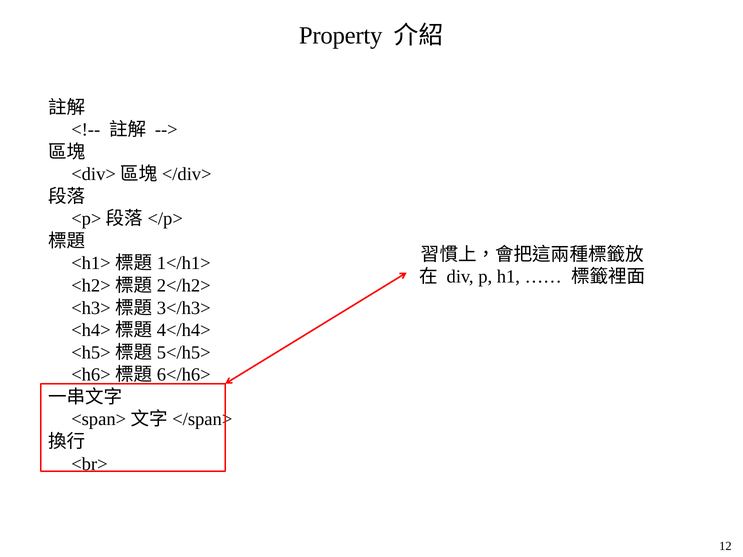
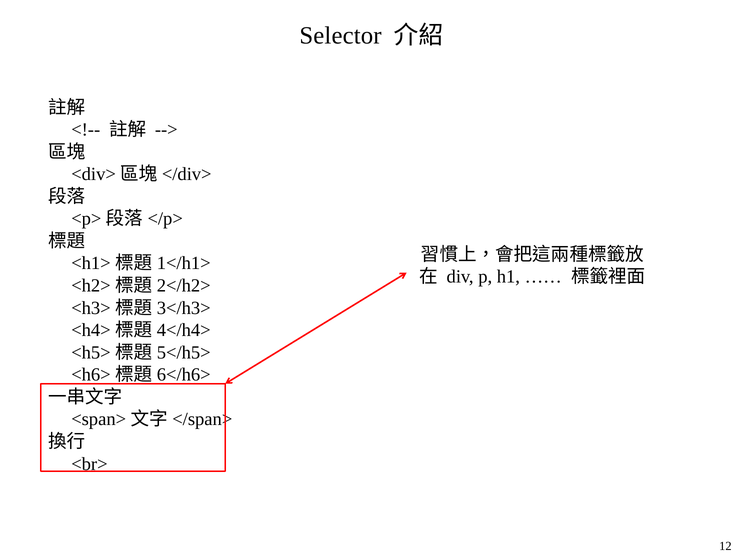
Property: Property -> Selector
